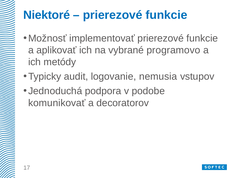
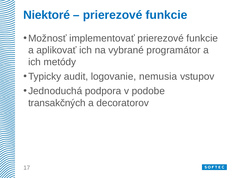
programovo: programovo -> programátor
komunikovať: komunikovať -> transakčných
